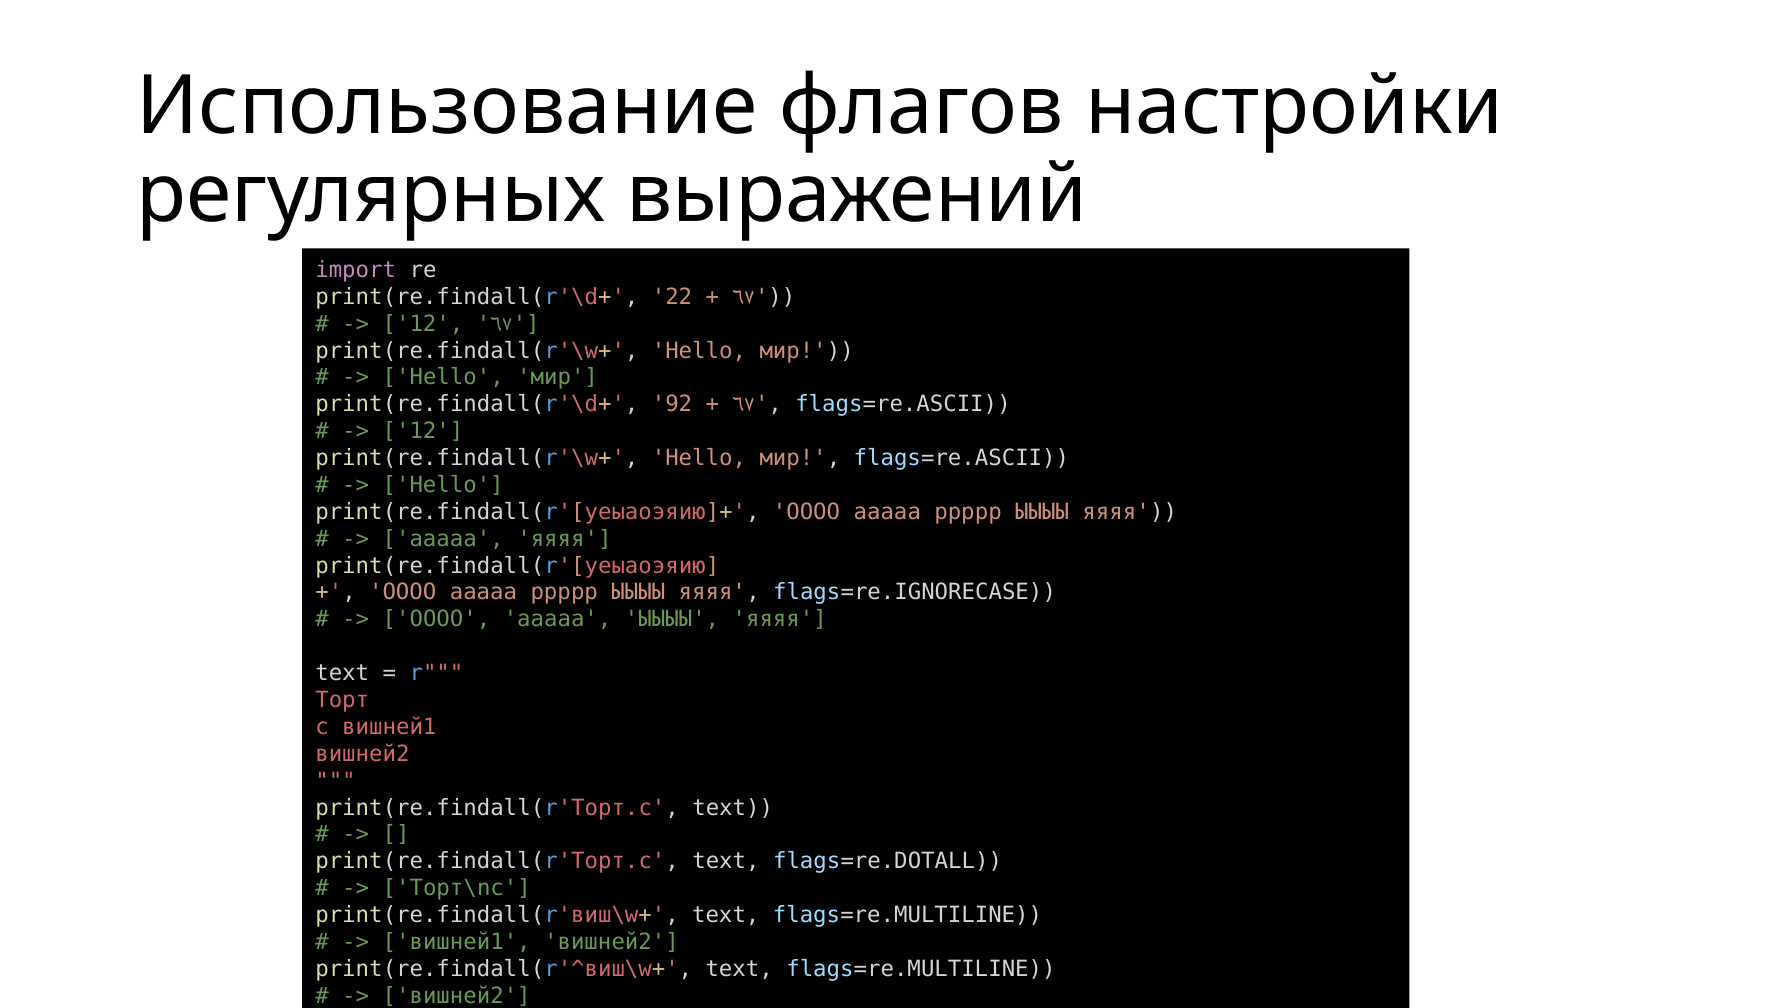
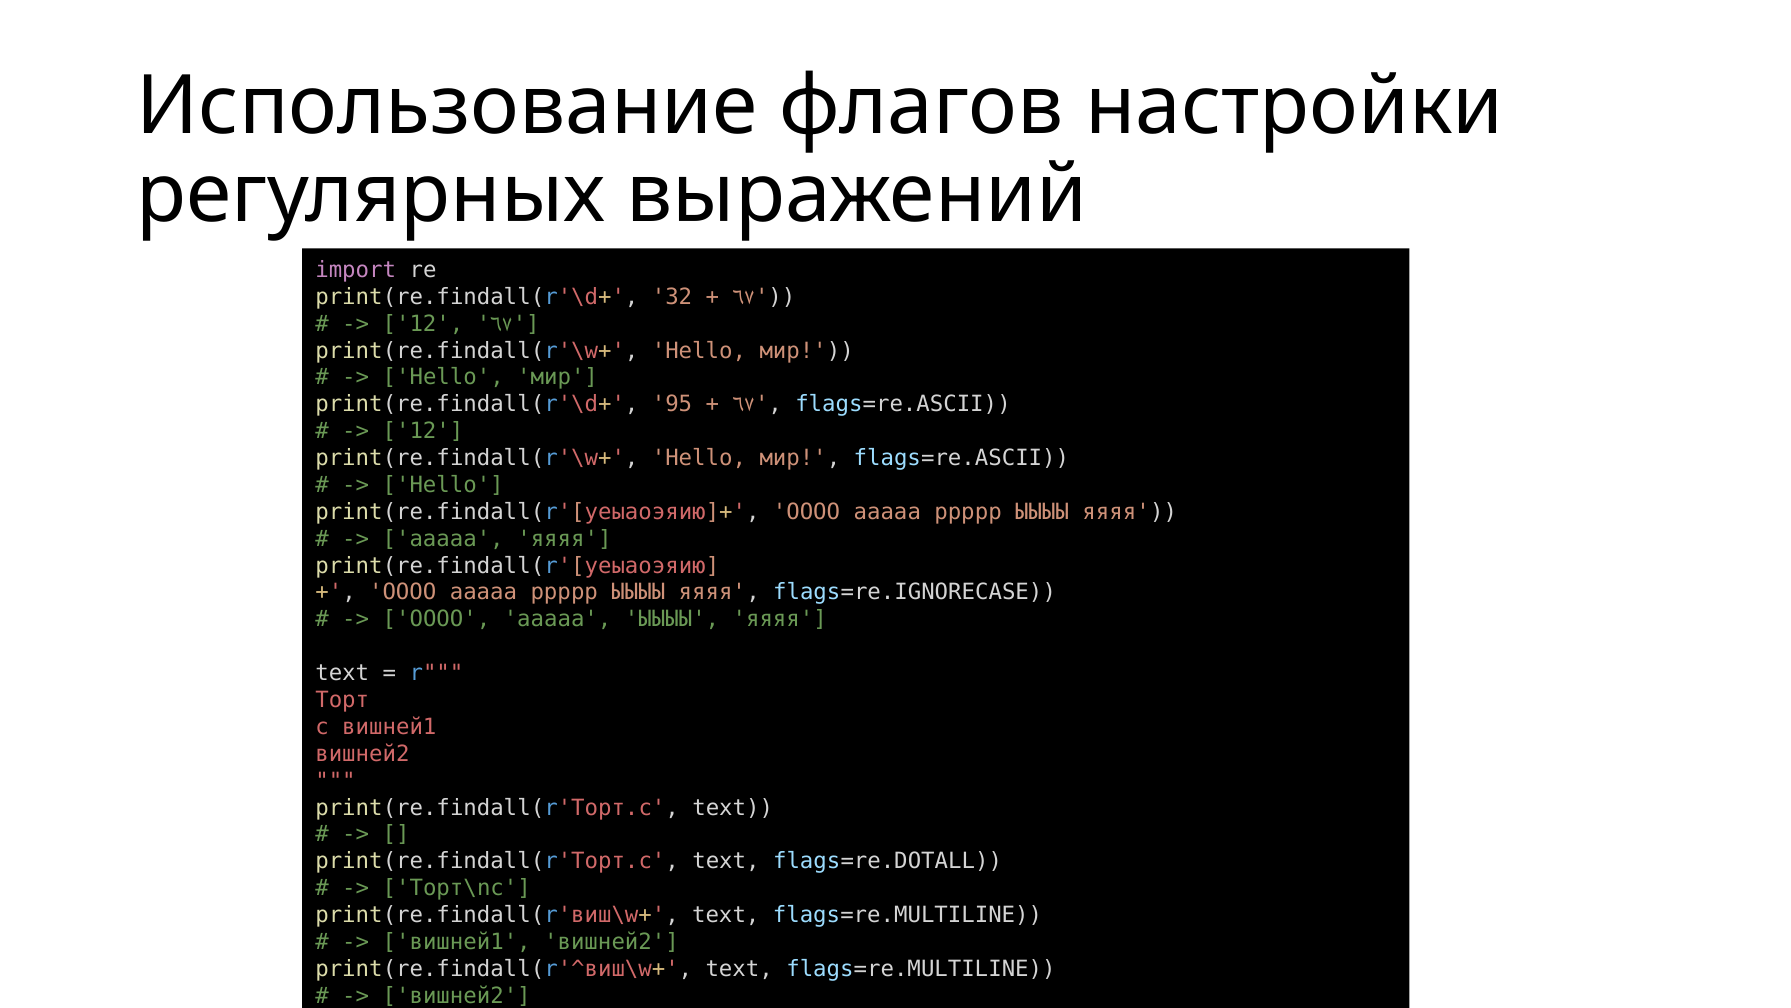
22: 22 -> 32
92: 92 -> 95
